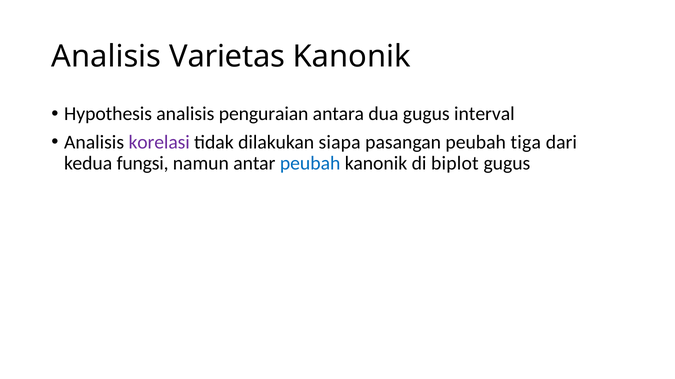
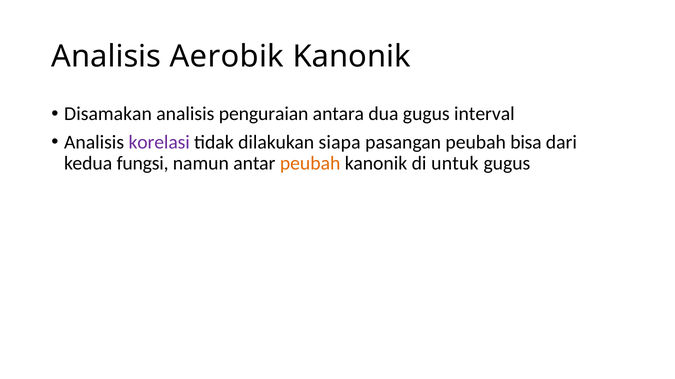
Varietas: Varietas -> Aerobik
Hypothesis: Hypothesis -> Disamakan
tiga: tiga -> bisa
peubah at (310, 164) colour: blue -> orange
biplot: biplot -> untuk
